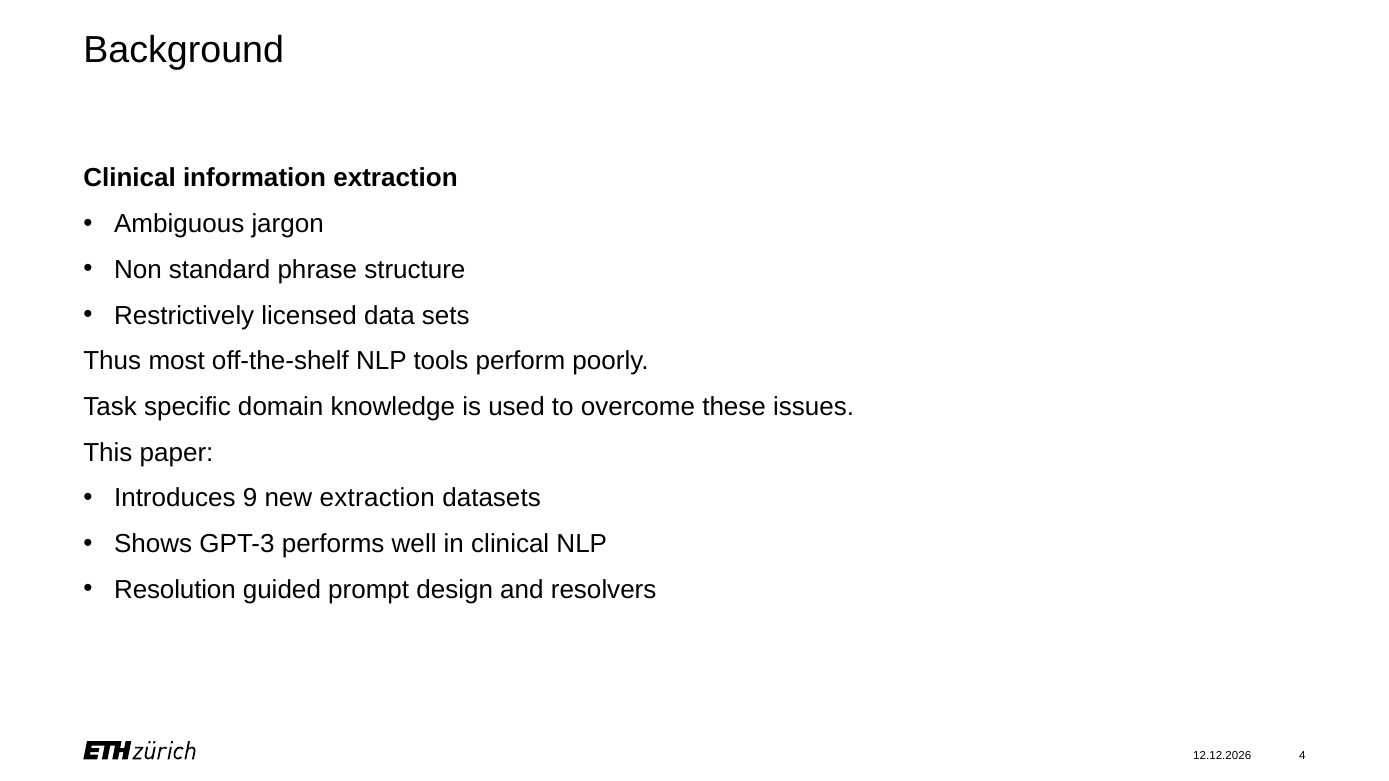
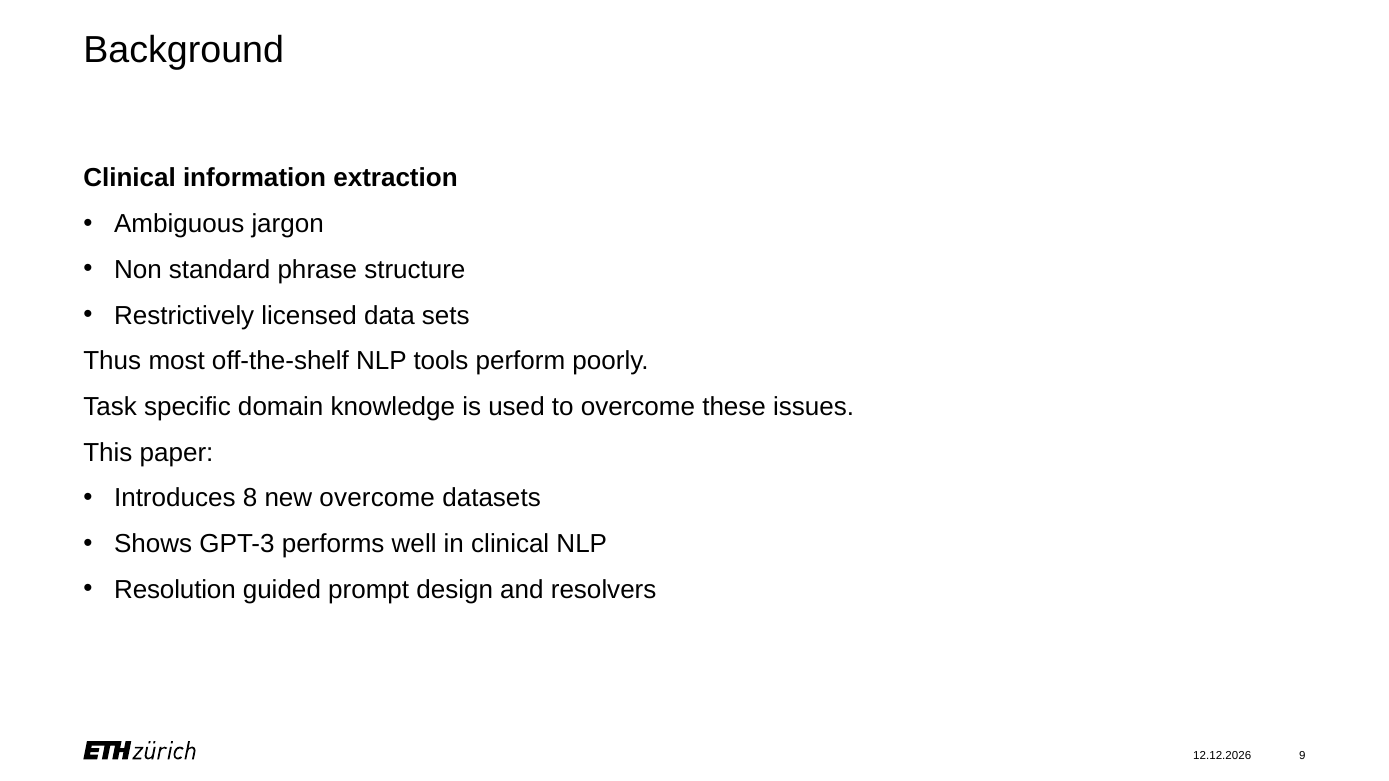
9: 9 -> 8
new extraction: extraction -> overcome
4: 4 -> 9
